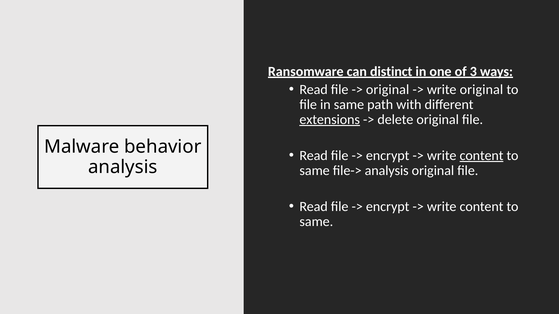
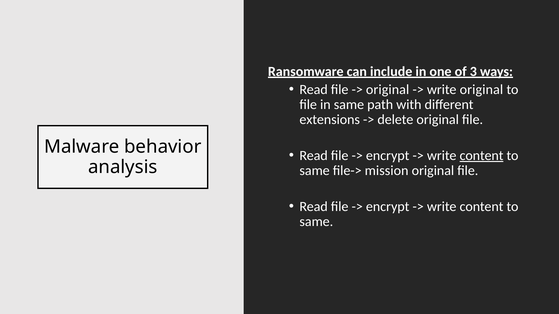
distinct: distinct -> include
extensions underline: present -> none
file-> analysis: analysis -> mission
